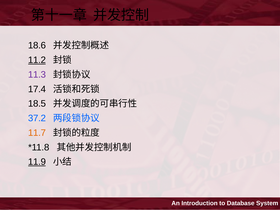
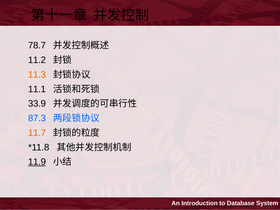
18.6: 18.6 -> 78.7
11.2 underline: present -> none
11.3 colour: purple -> orange
17.4: 17.4 -> 11.1
18.5: 18.5 -> 33.9
37.2: 37.2 -> 87.3
